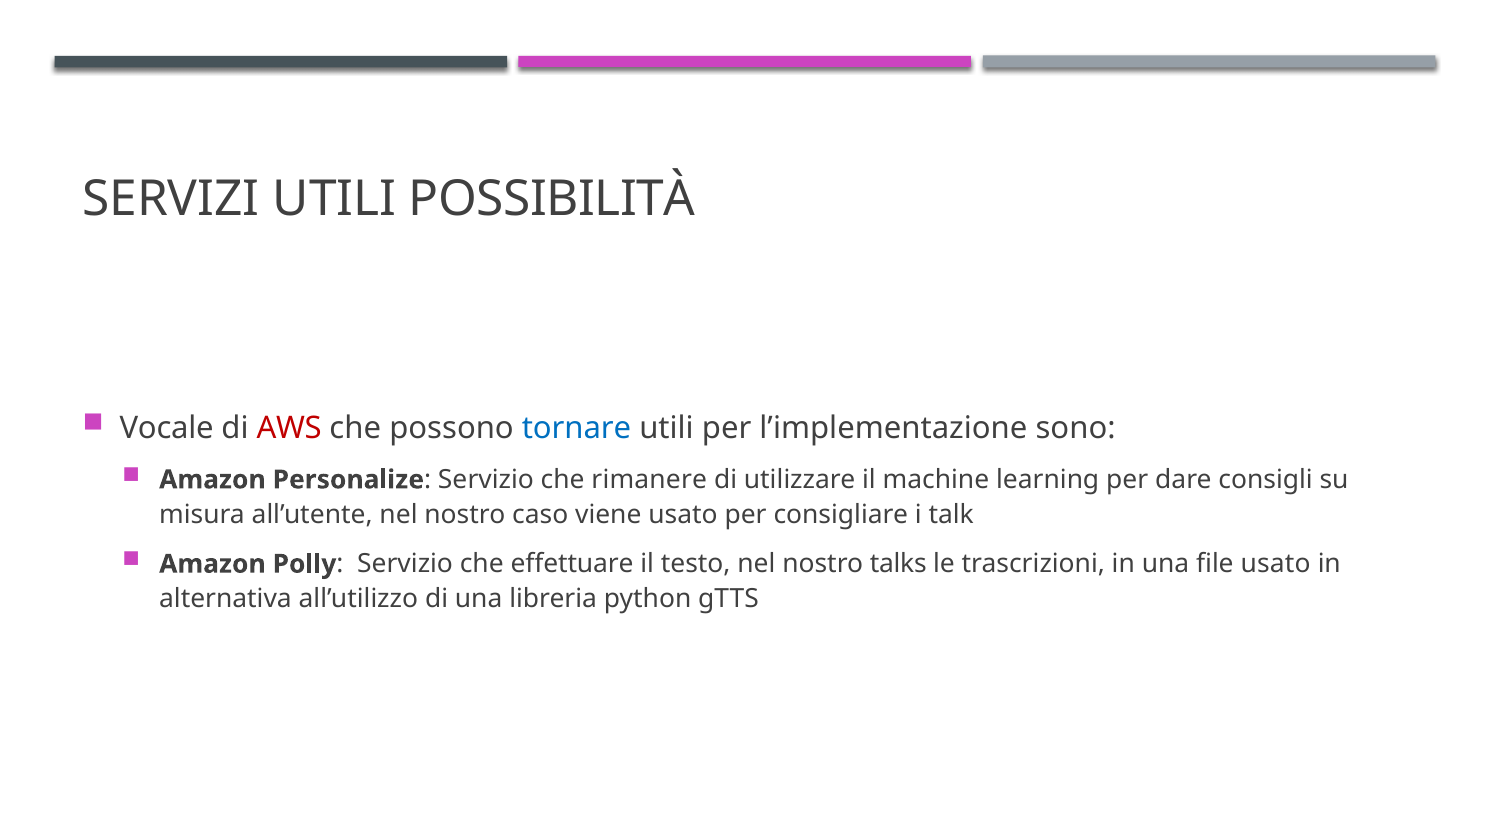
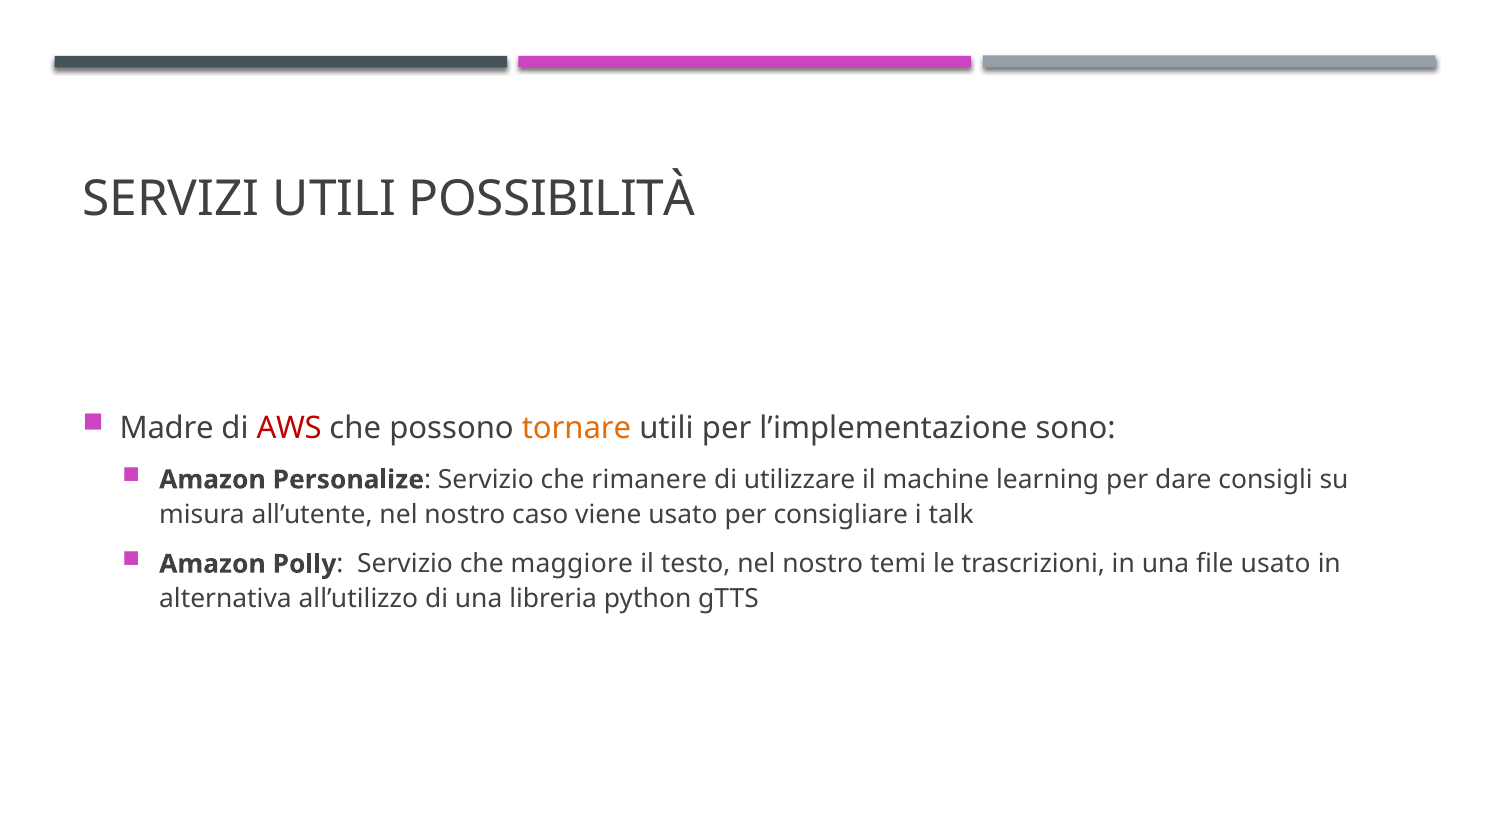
Vocale: Vocale -> Madre
tornare colour: blue -> orange
effettuare: effettuare -> maggiore
talks: talks -> temi
